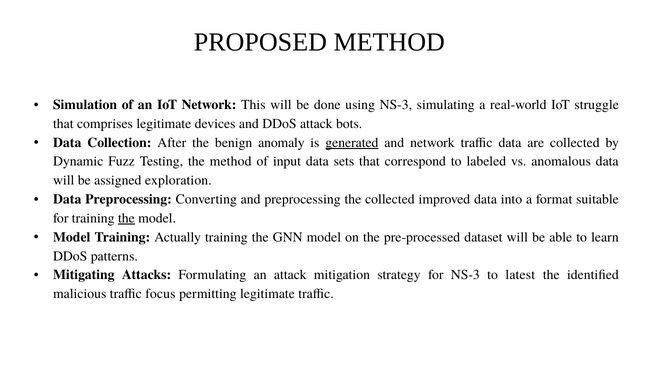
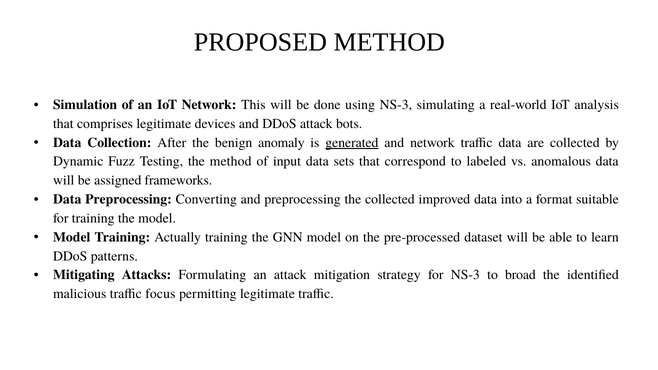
struggle: struggle -> analysis
exploration: exploration -> frameworks
the at (126, 218) underline: present -> none
latest: latest -> broad
